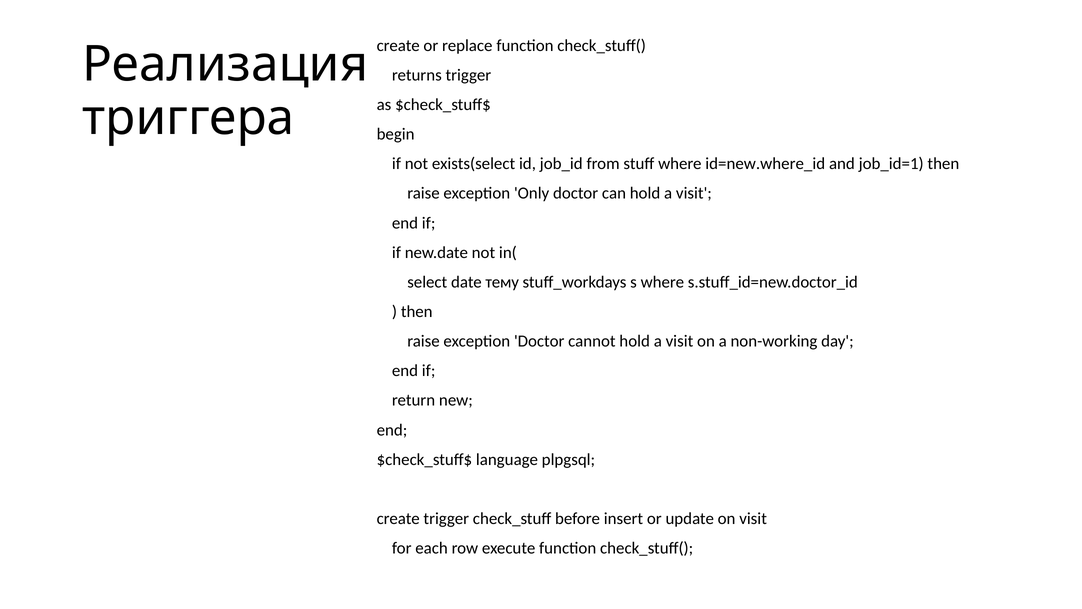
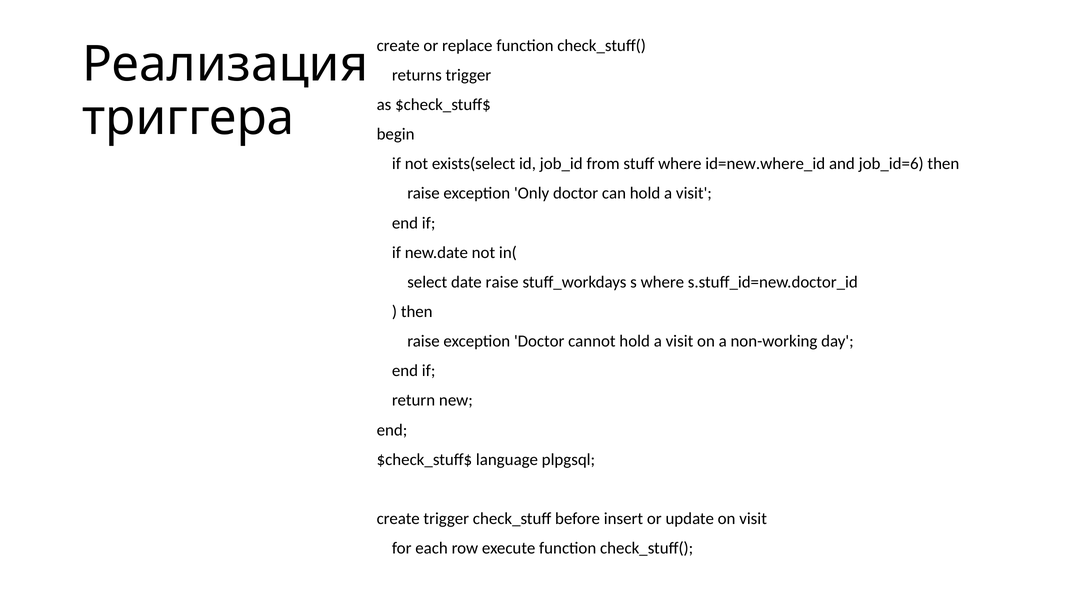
job_id=1: job_id=1 -> job_id=6
date тему: тему -> raise
